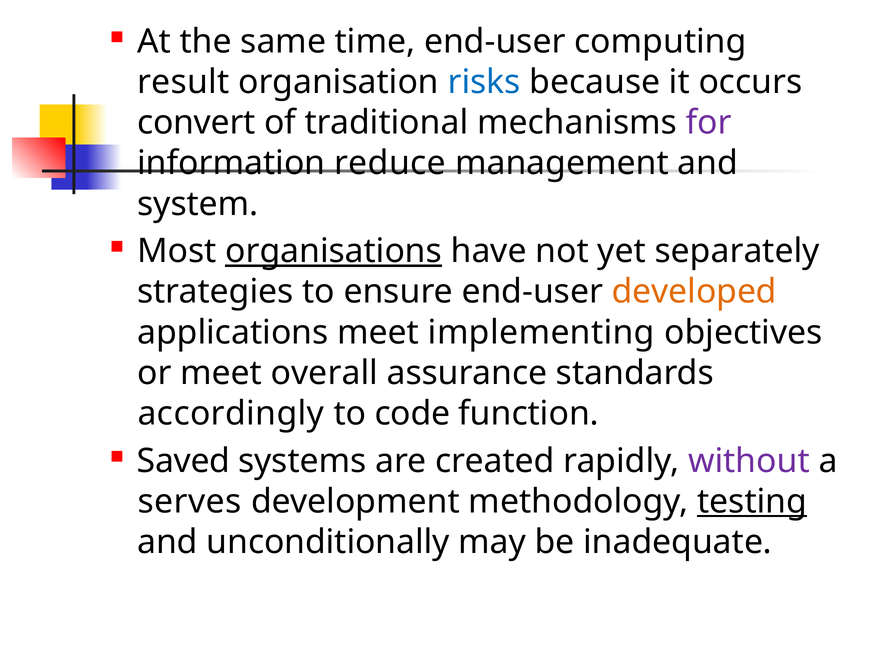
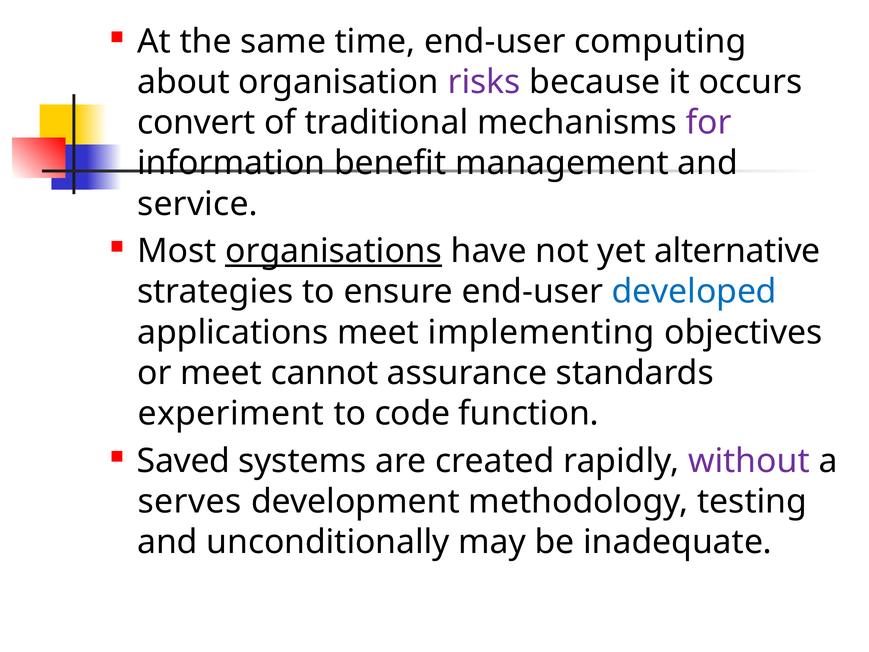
result: result -> about
risks colour: blue -> purple
reduce: reduce -> benefit
system: system -> service
separately: separately -> alternative
developed colour: orange -> blue
overall: overall -> cannot
accordingly: accordingly -> experiment
testing underline: present -> none
